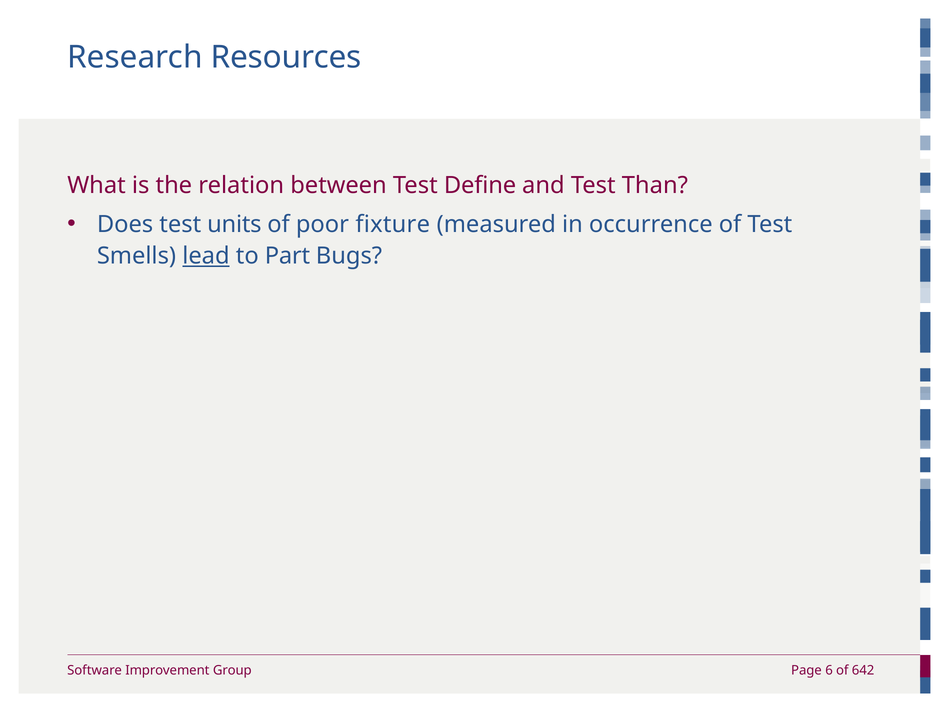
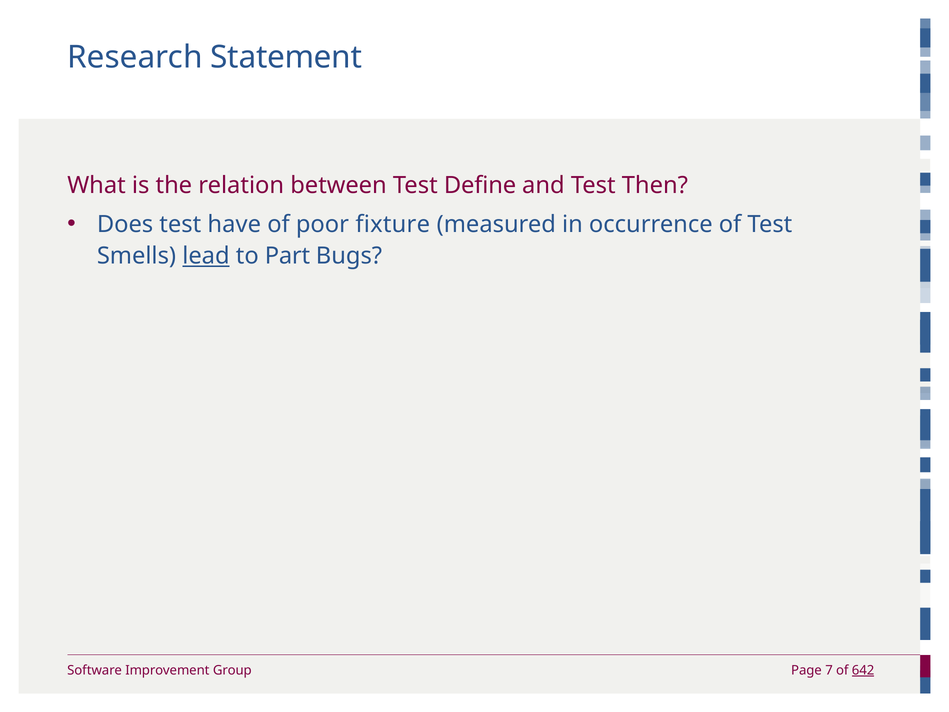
Resources: Resources -> Statement
Than: Than -> Then
units: units -> have
6: 6 -> 7
642 underline: none -> present
